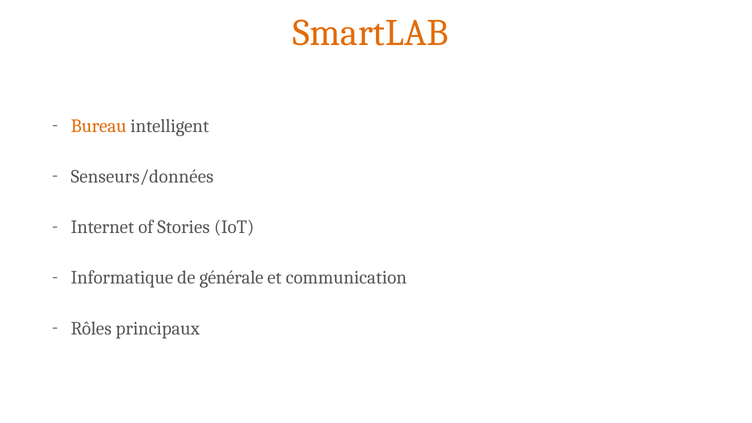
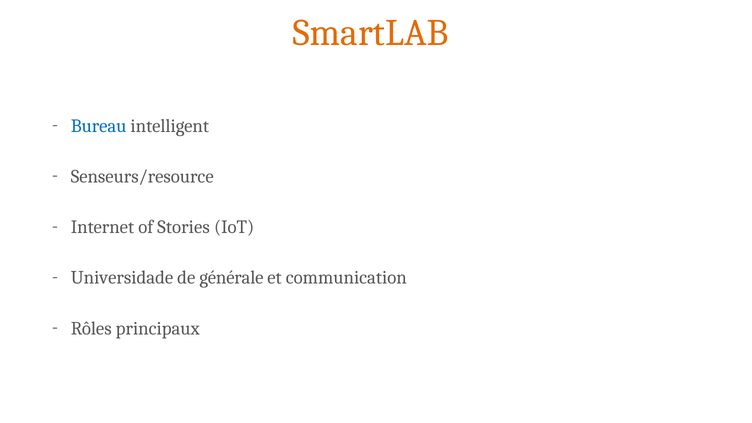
Bureau colour: orange -> blue
Senseurs/données: Senseurs/données -> Senseurs/resource
Informatique: Informatique -> Universidade
